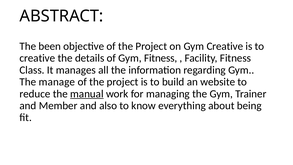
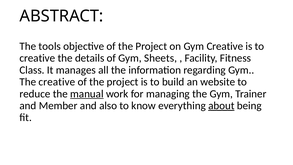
been: been -> tools
Gym Fitness: Fitness -> Sheets
The manage: manage -> creative
about underline: none -> present
